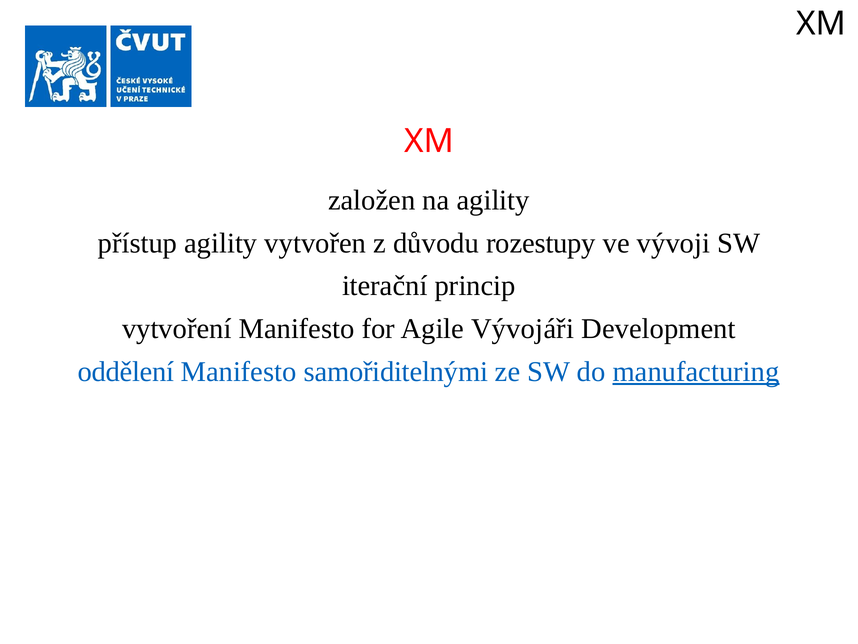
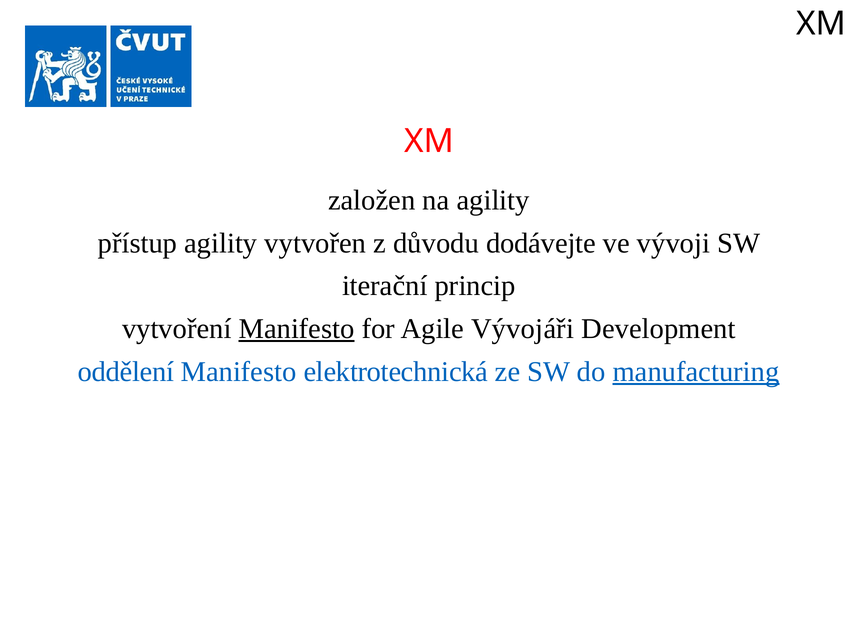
rozestupy: rozestupy -> dodávejte
Manifesto at (297, 329) underline: none -> present
samořiditelnými: samořiditelnými -> elektrotechnická
